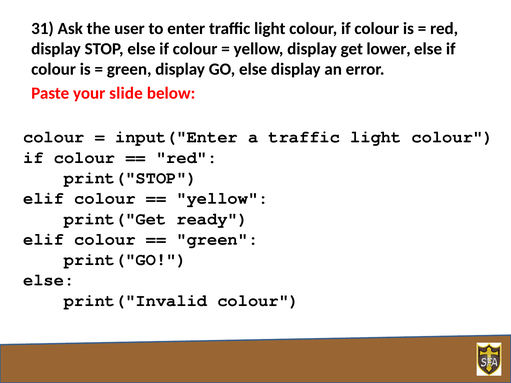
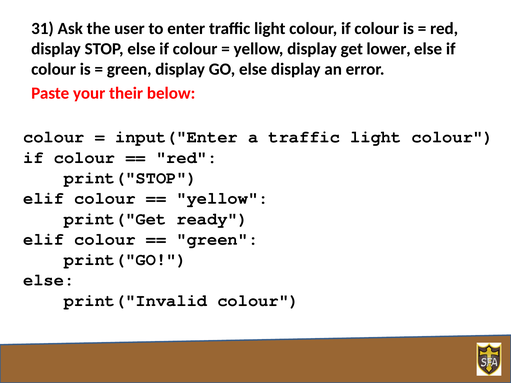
slide: slide -> their
